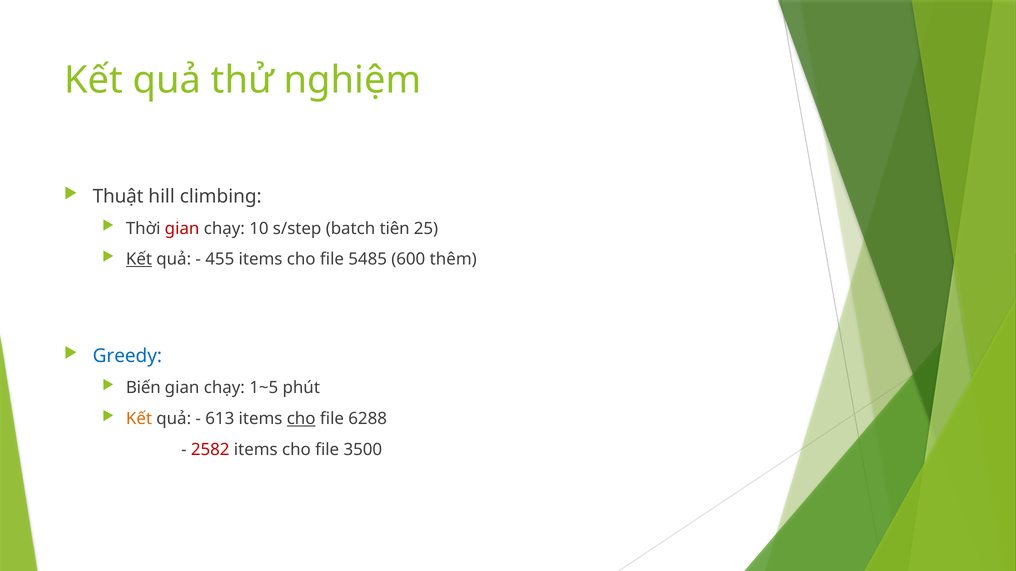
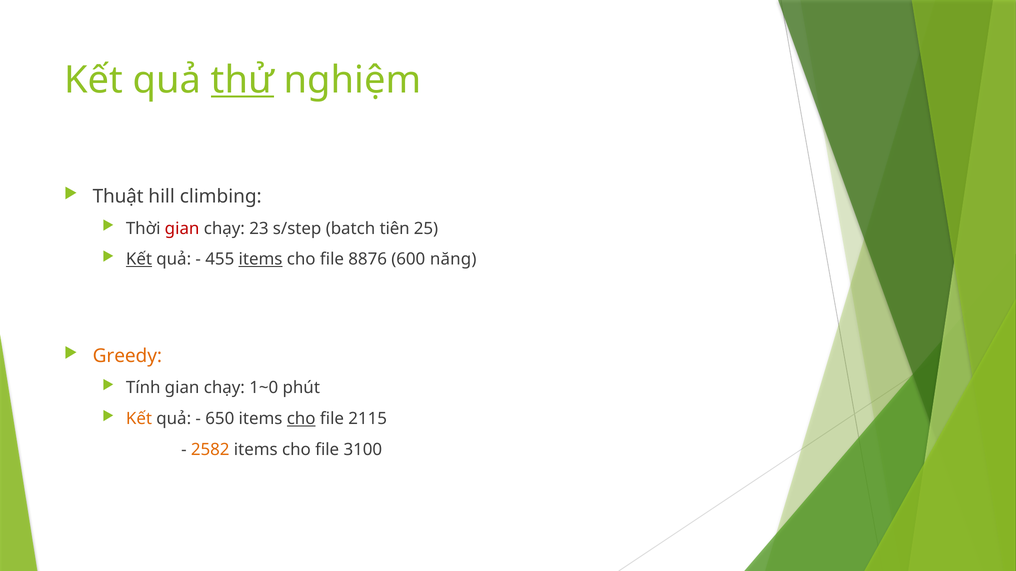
thử underline: none -> present
10: 10 -> 23
items at (261, 260) underline: none -> present
5485: 5485 -> 8876
thêm: thêm -> năng
Greedy colour: blue -> orange
Biến: Biến -> Tính
1~5: 1~5 -> 1~0
613: 613 -> 650
6288: 6288 -> 2115
2582 colour: red -> orange
3500: 3500 -> 3100
